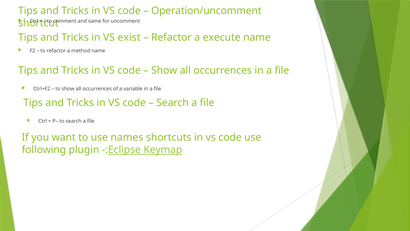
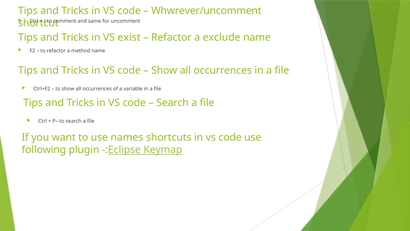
Operation/uncomment: Operation/uncomment -> Whwrever/uncomment
execute: execute -> exclude
